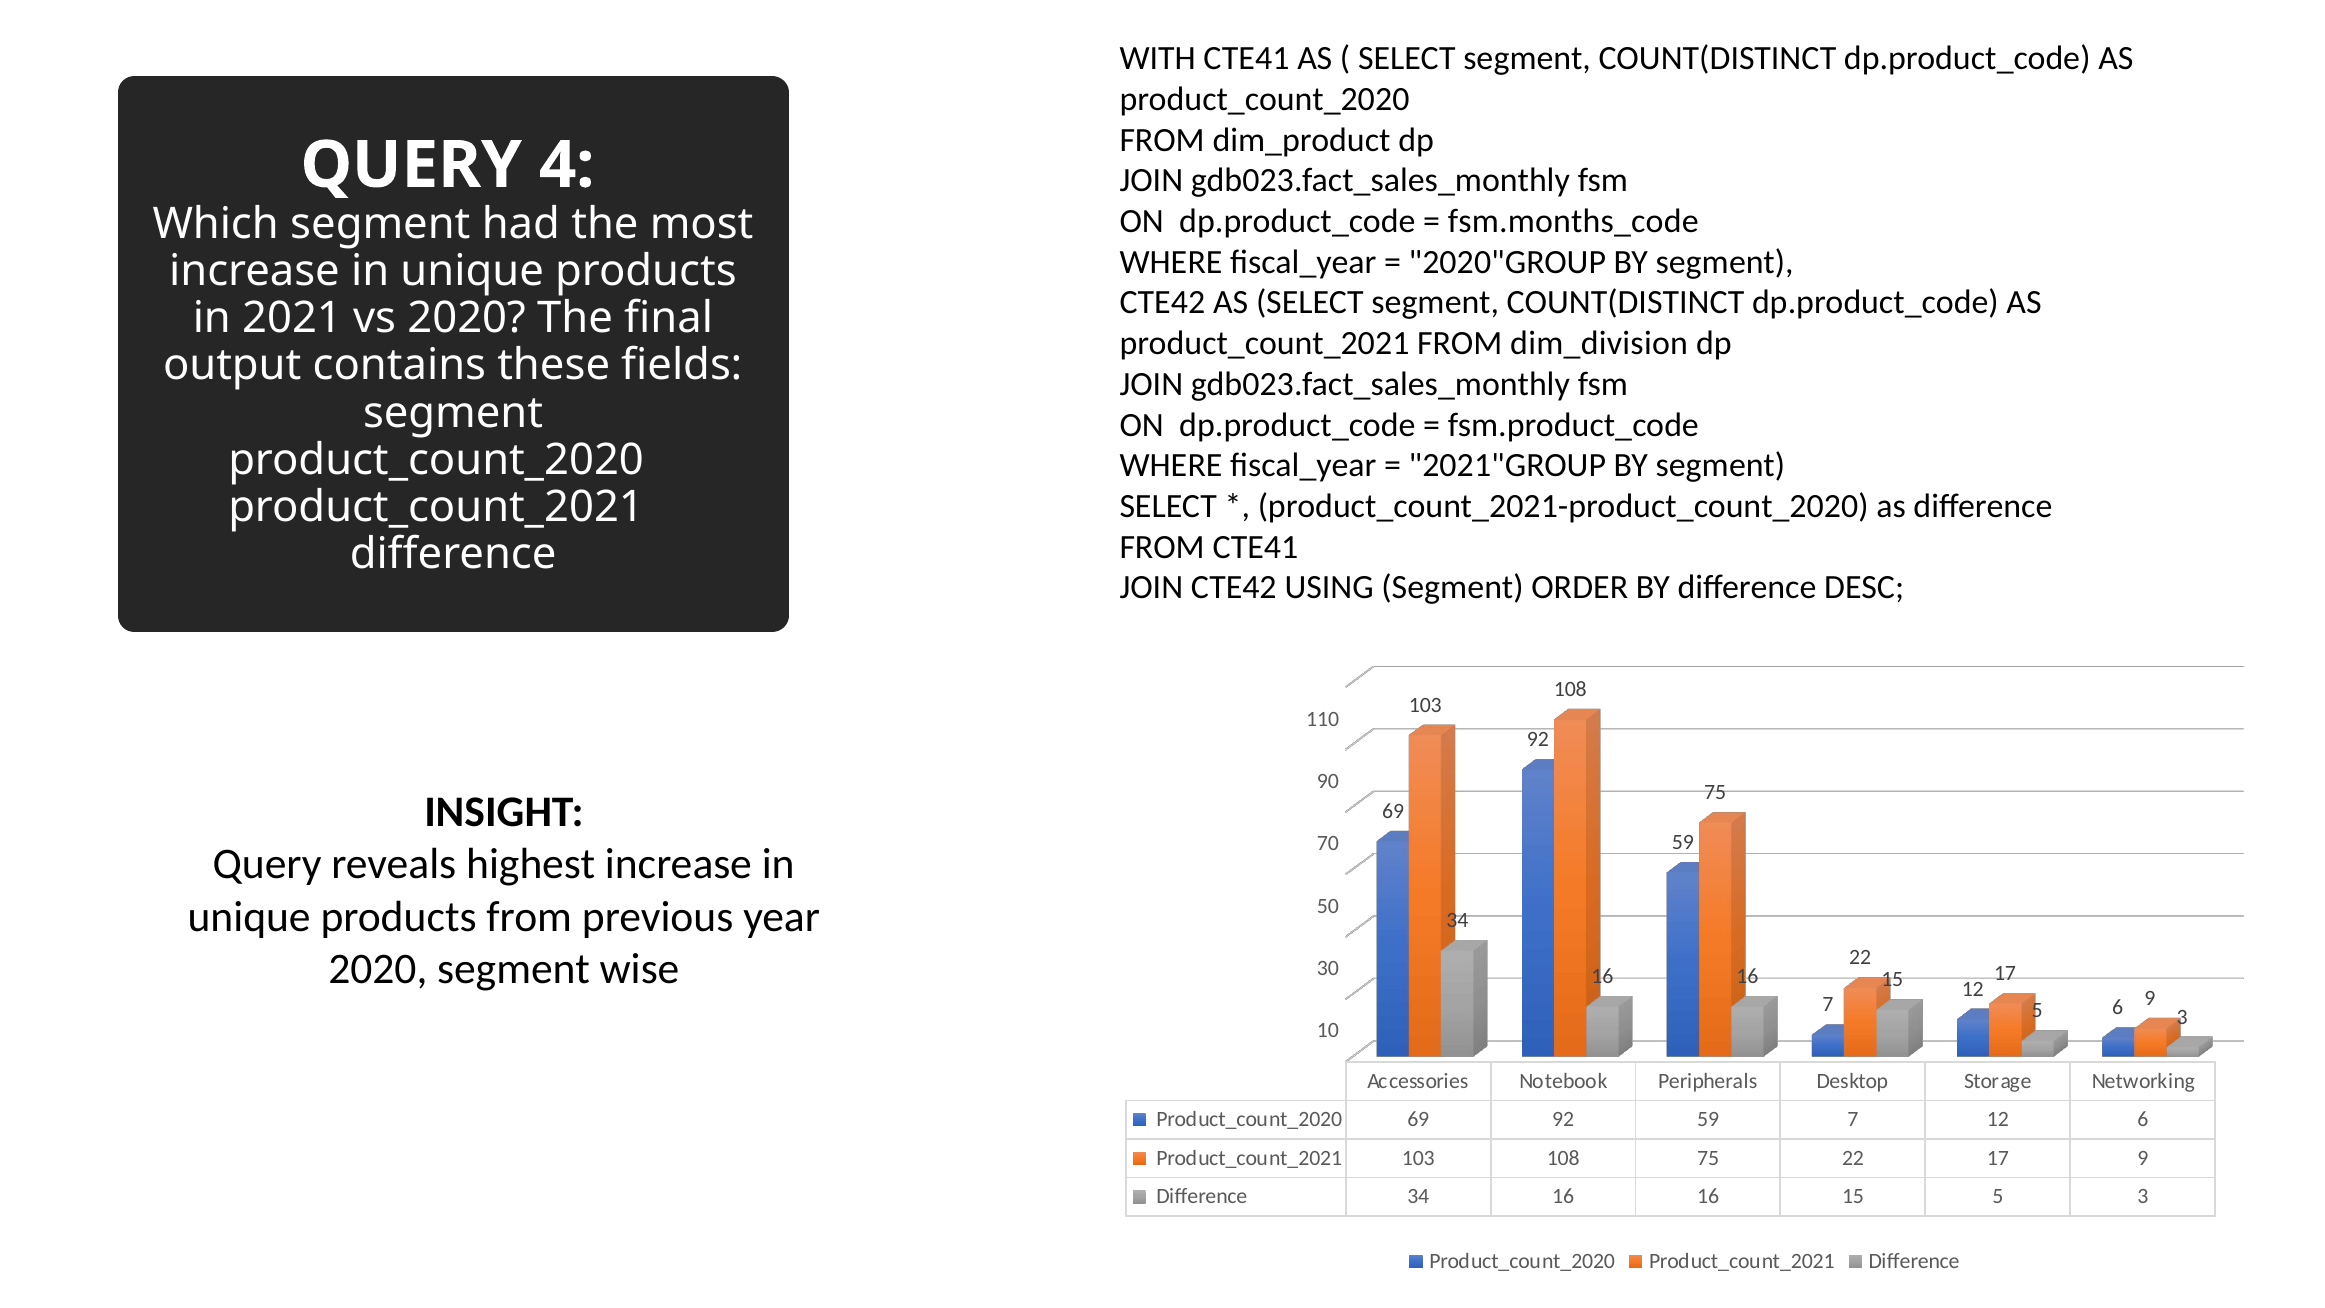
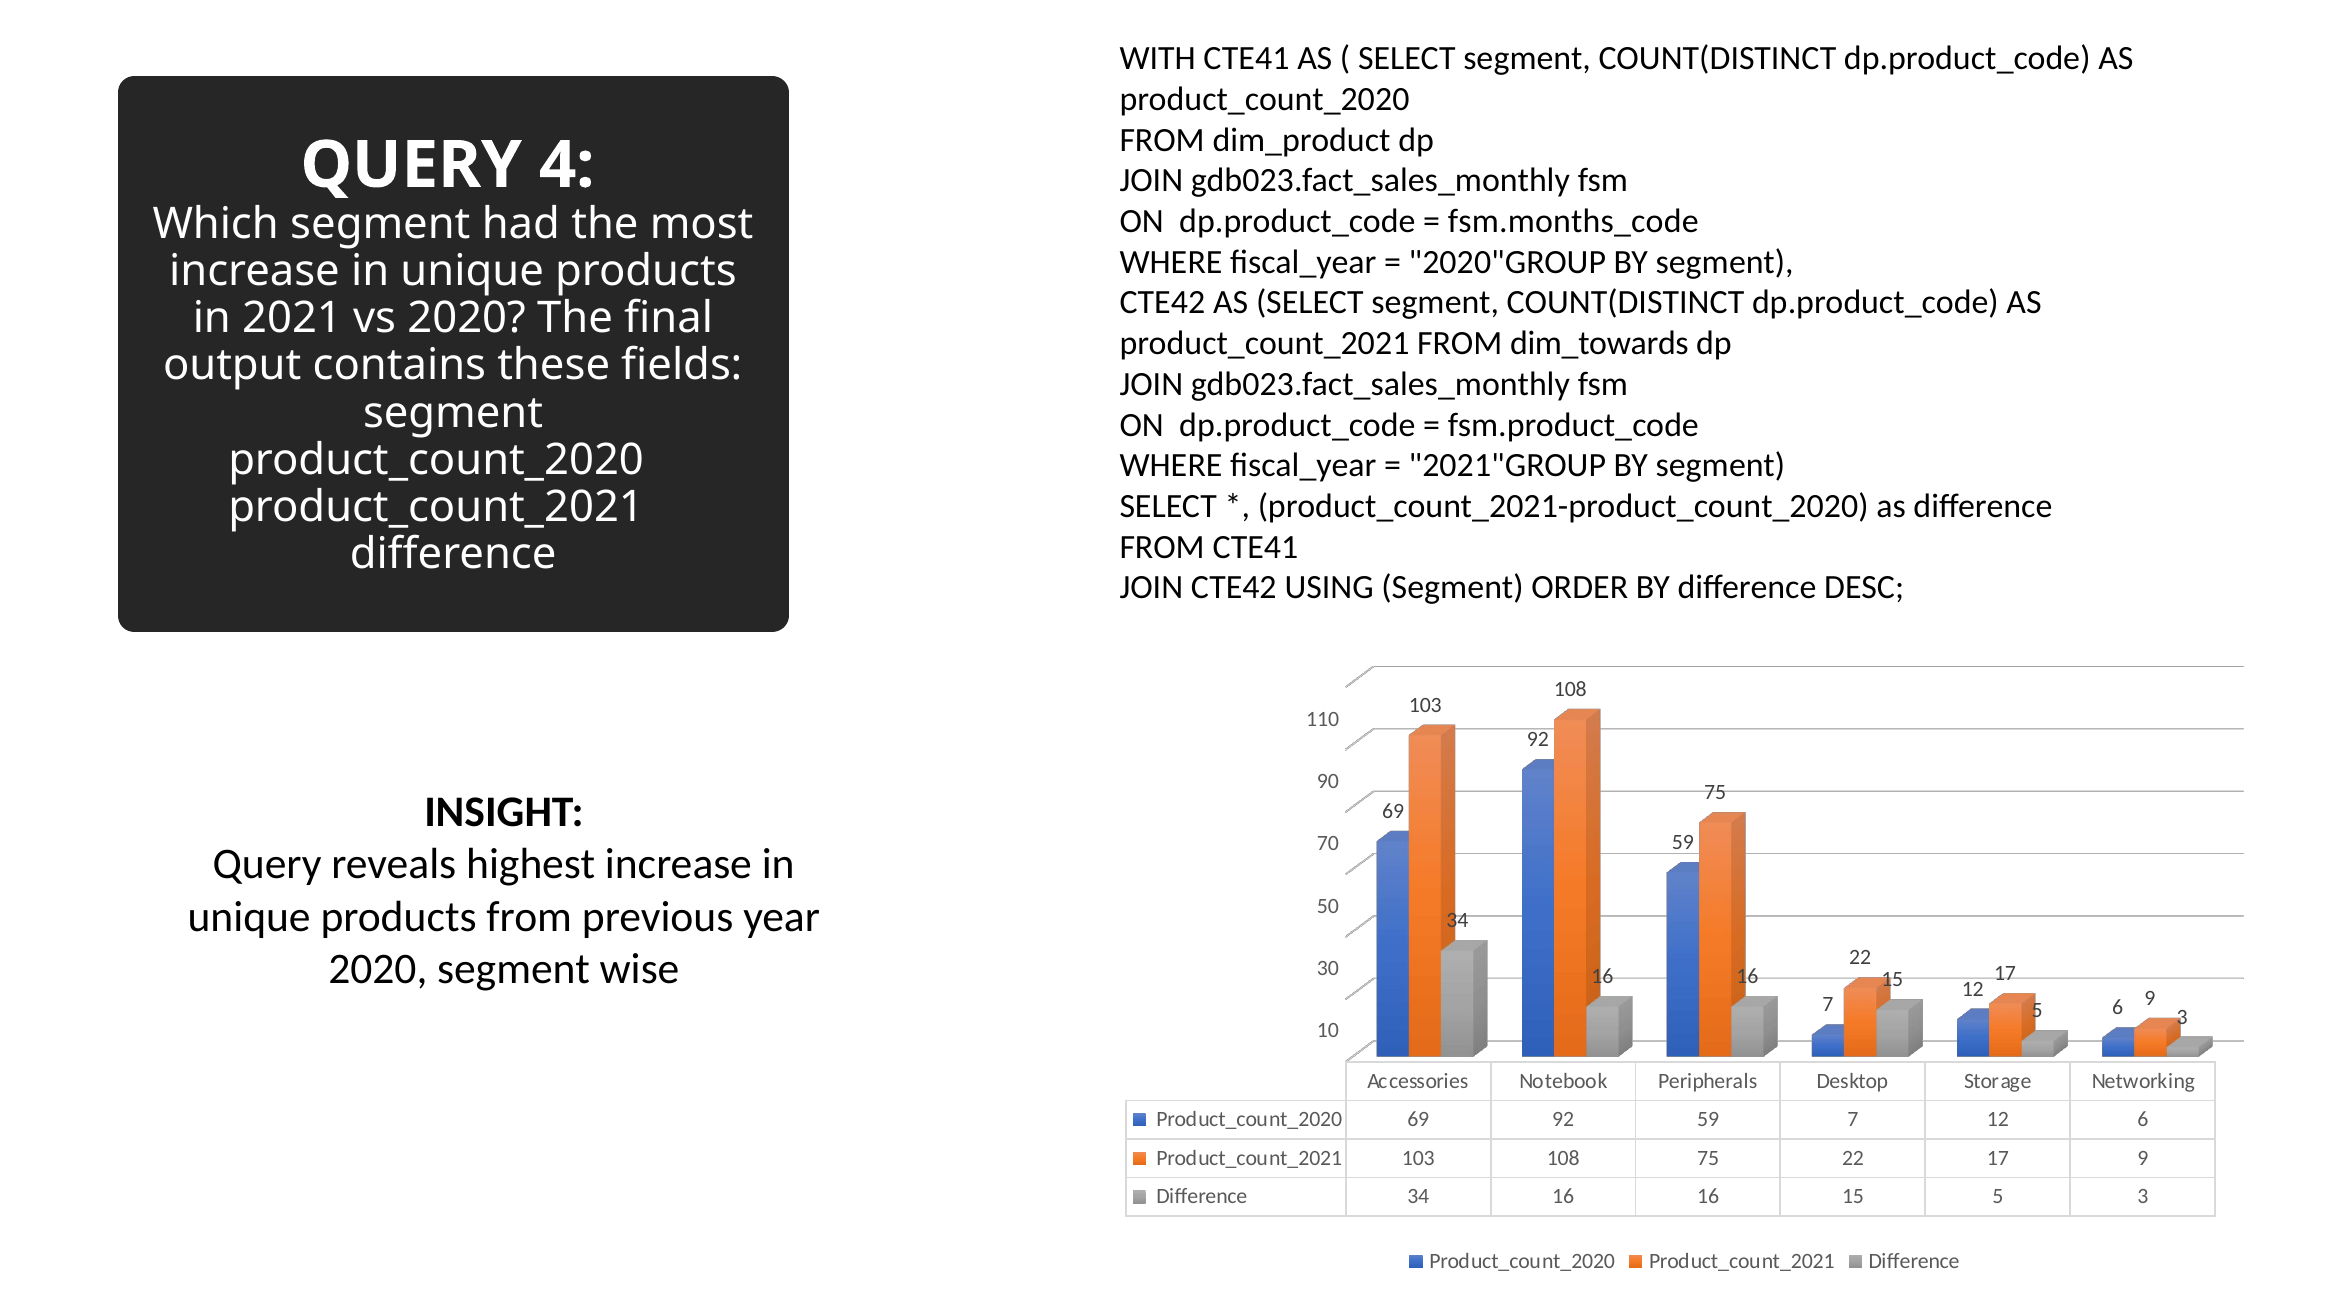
dim_division: dim_division -> dim_towards
